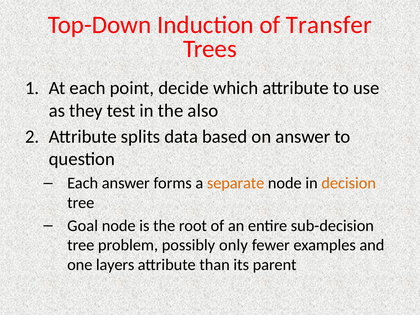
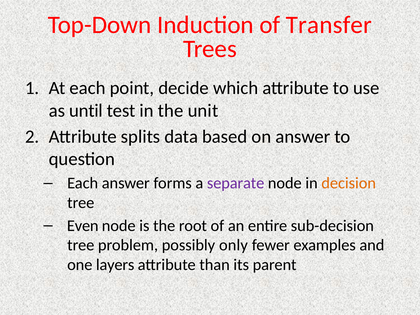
they: they -> until
also: also -> unit
separate colour: orange -> purple
Goal: Goal -> Even
